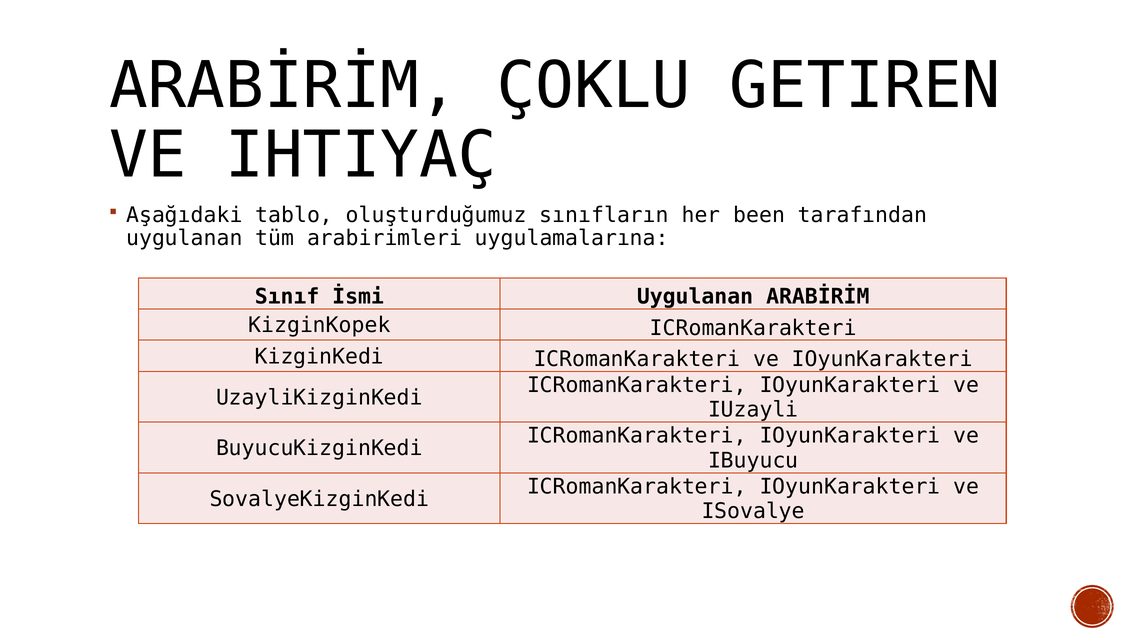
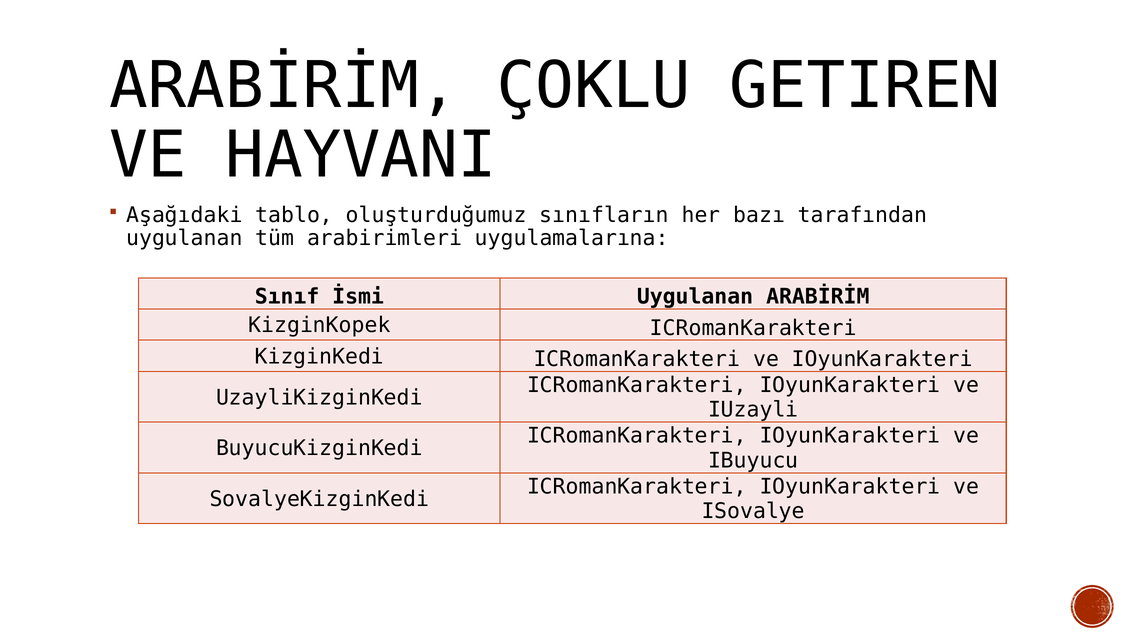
IHTIYAÇ: IHTIYAÇ -> HAYVANI
been: been -> bazı
